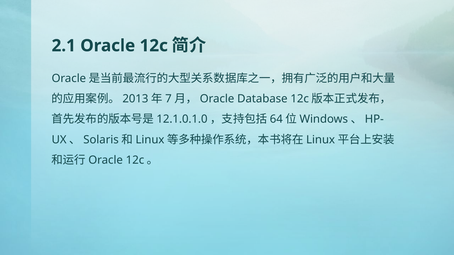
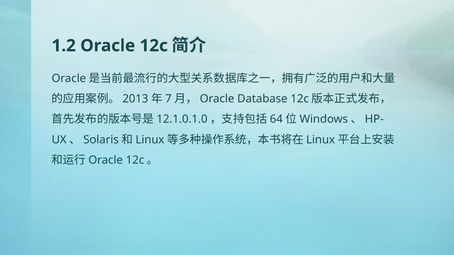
2.1: 2.1 -> 1.2
